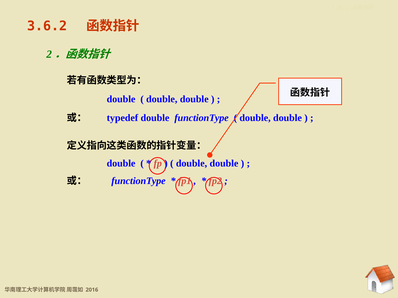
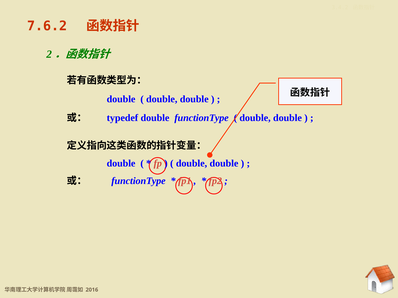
3.6.2: 3.6.2 -> 7.6.2
